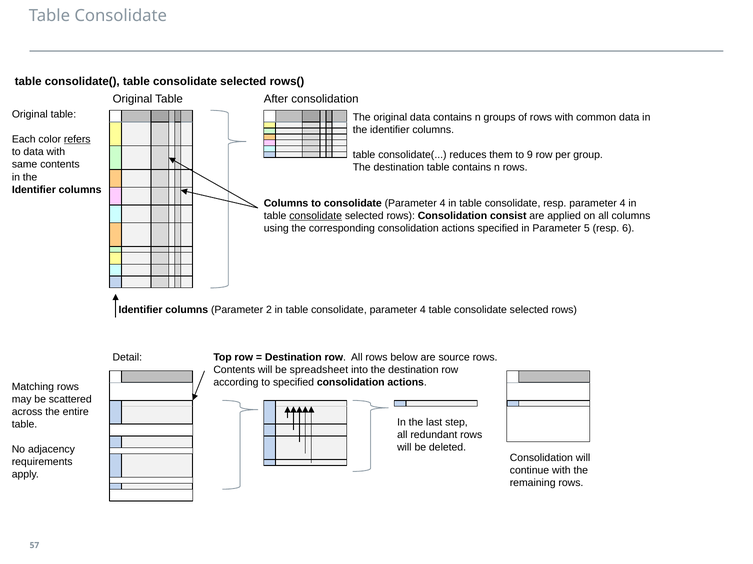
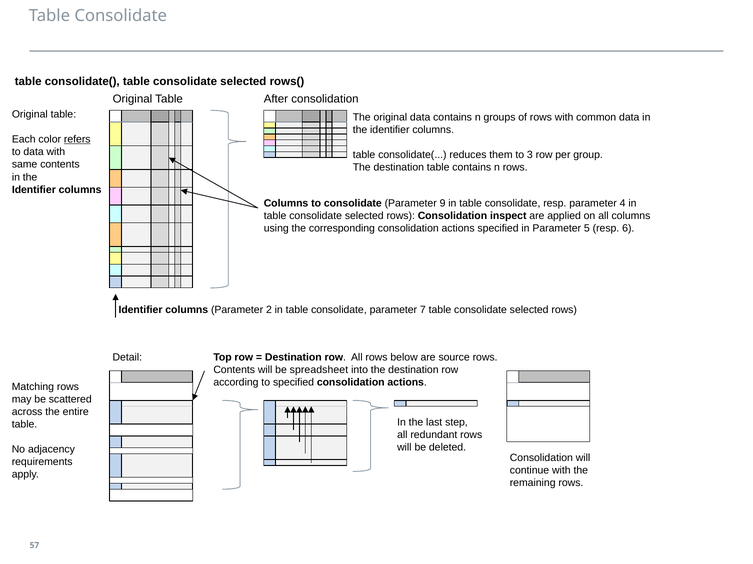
9: 9 -> 3
to consolidate Parameter 4: 4 -> 9
consolidate at (316, 216) underline: present -> none
consist: consist -> inspect
table consolidate parameter 4: 4 -> 7
